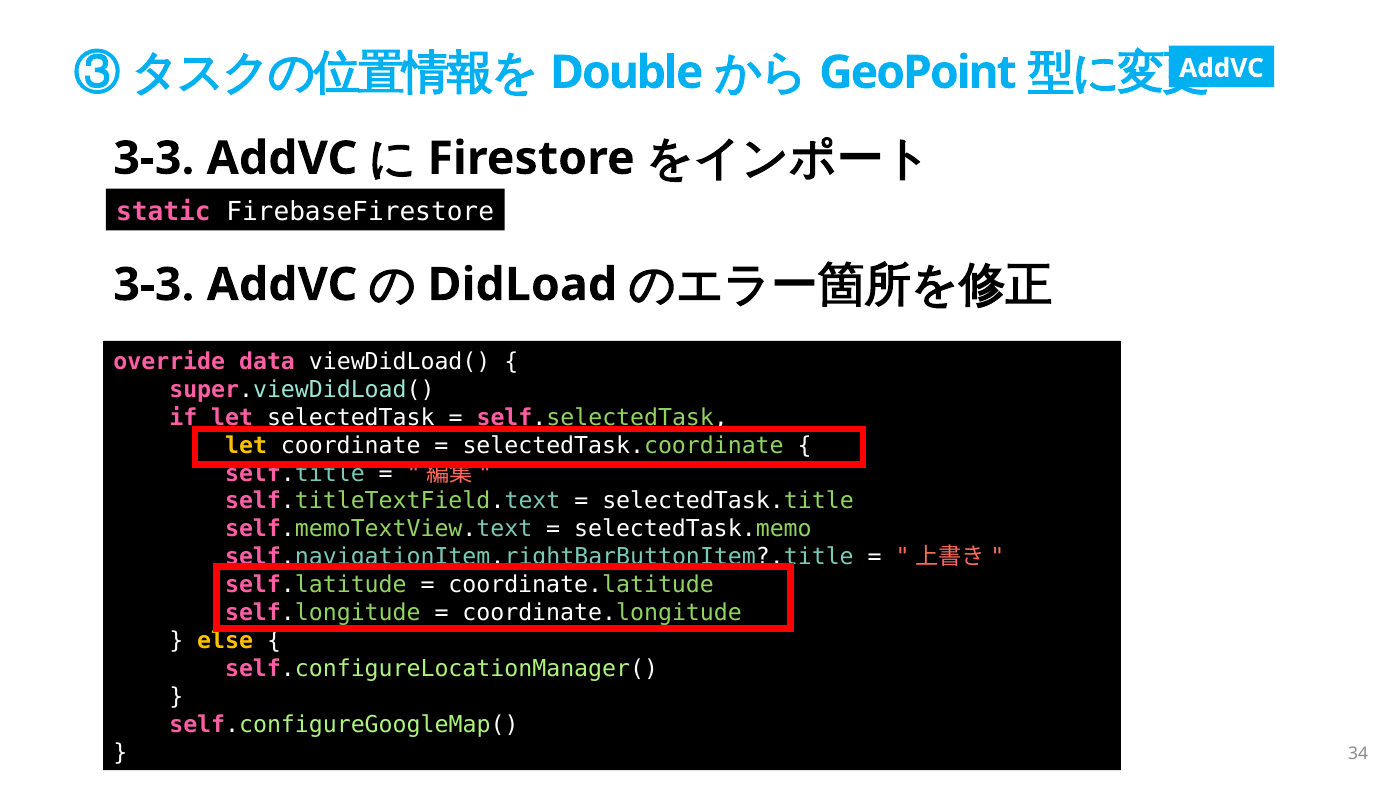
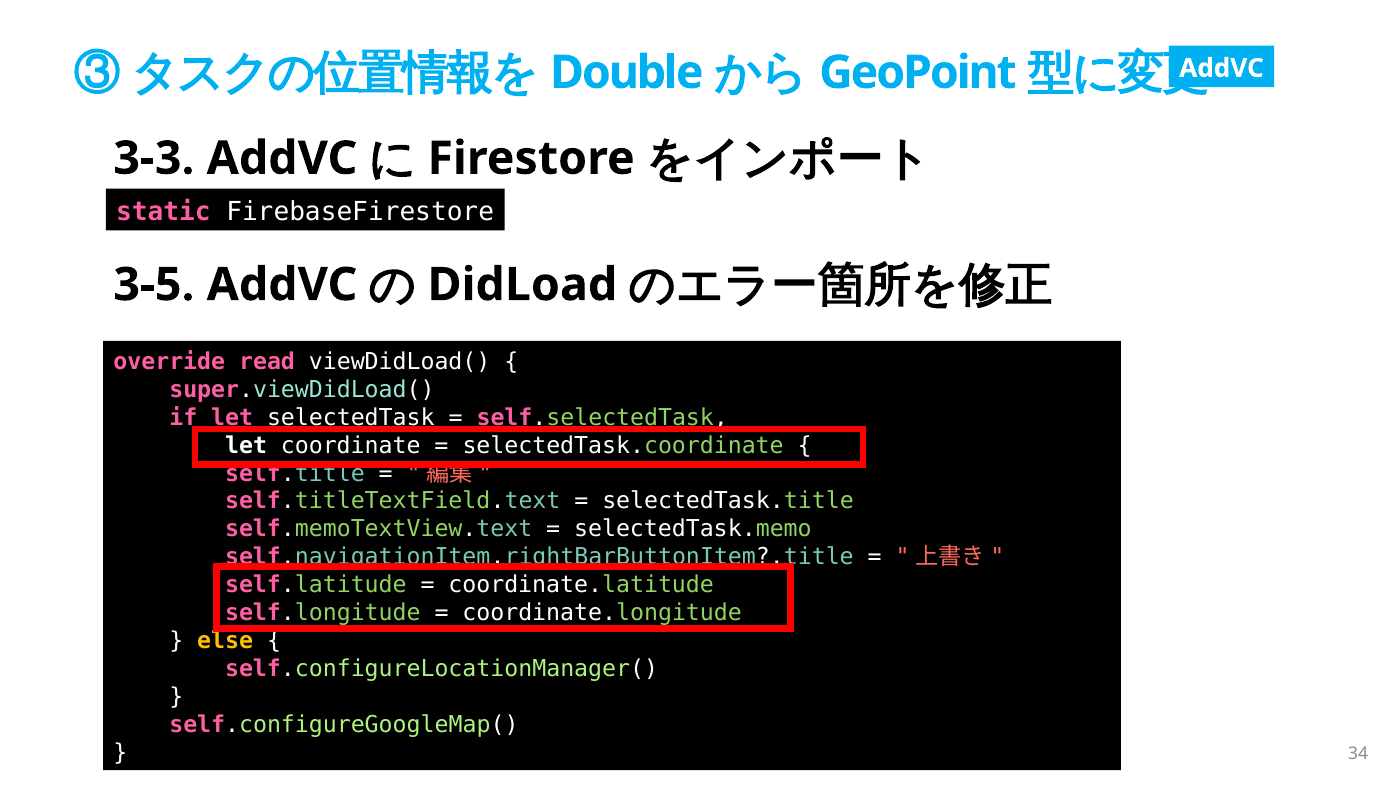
3-3 at (154, 285): 3-3 -> 3-5
data: data -> read
let at (246, 445) colour: yellow -> white
